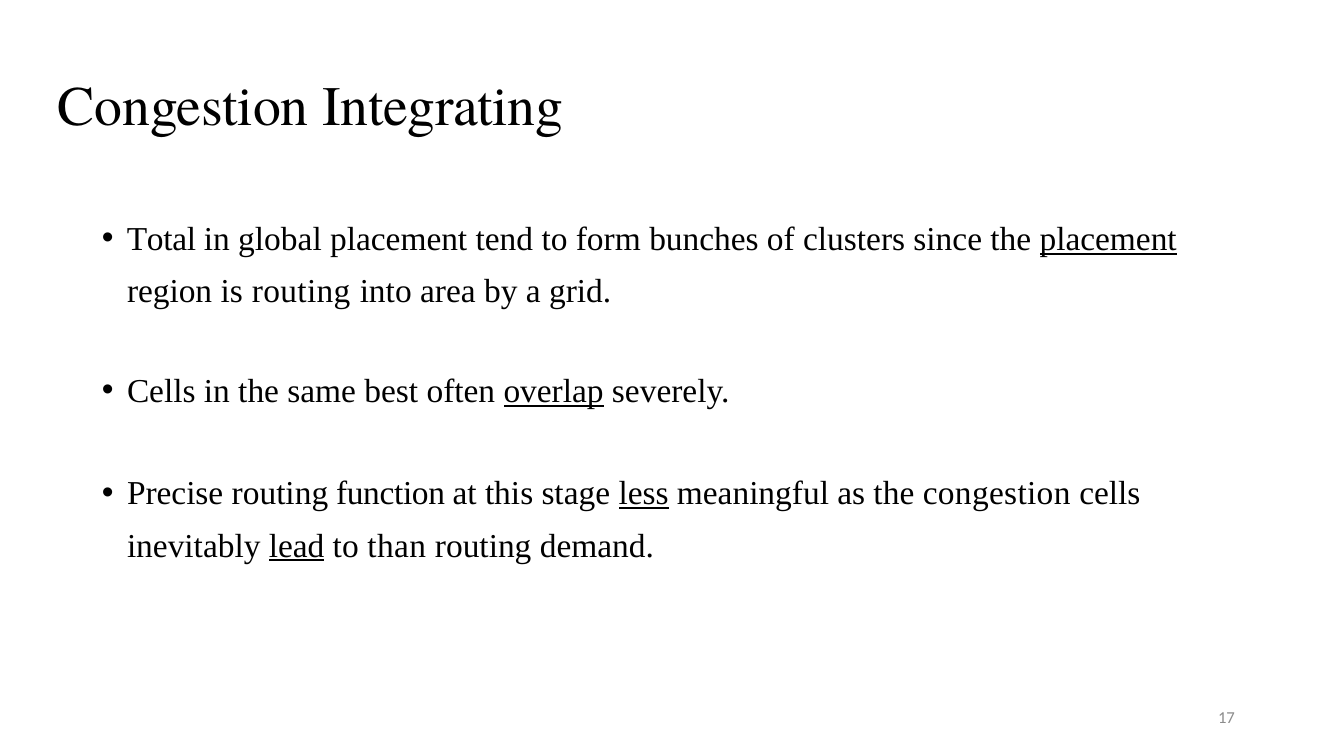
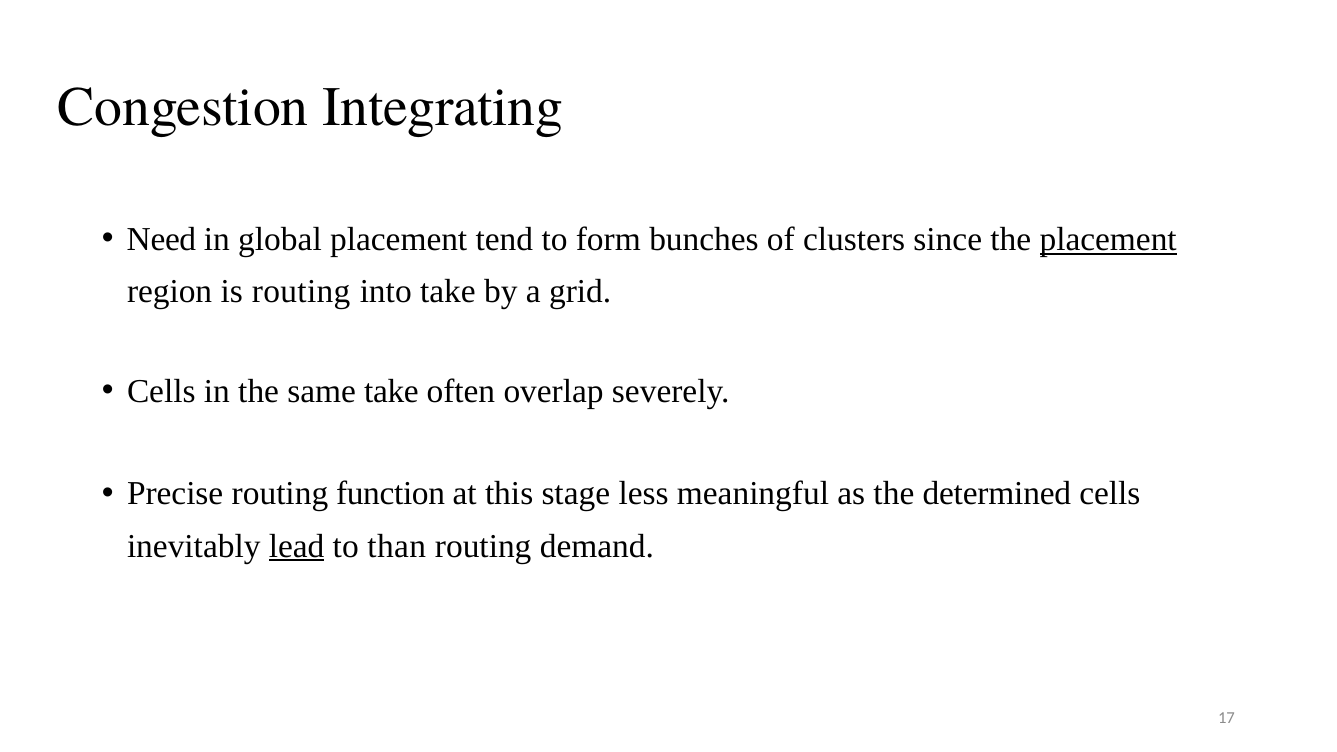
Total: Total -> Need
into area: area -> take
same best: best -> take
overlap underline: present -> none
less underline: present -> none
the congestion: congestion -> determined
